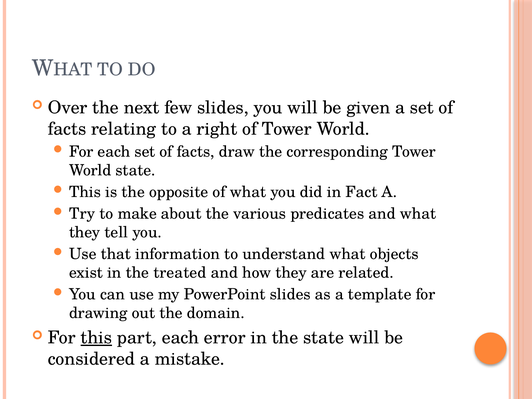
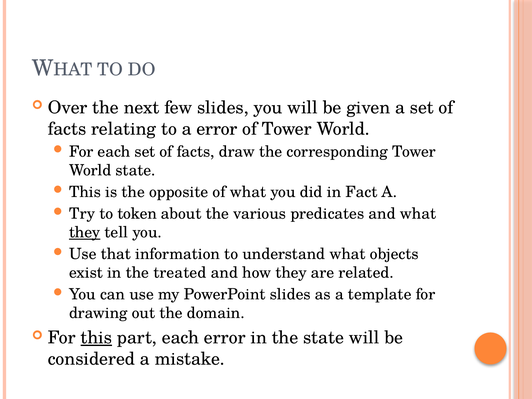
a right: right -> error
make: make -> token
they at (85, 232) underline: none -> present
